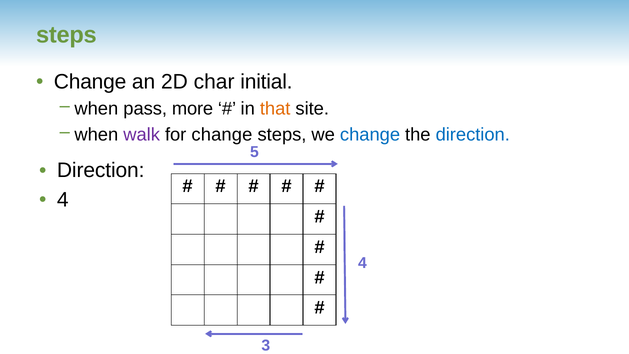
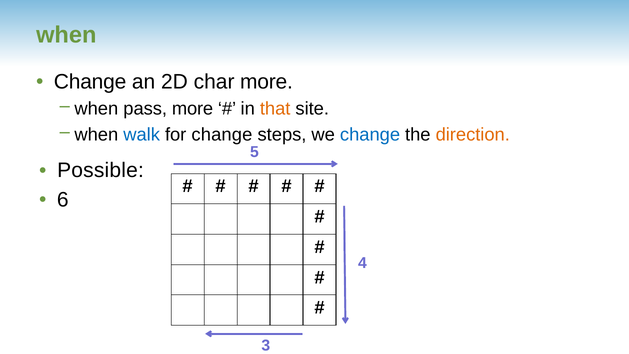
steps at (66, 35): steps -> when
char initial: initial -> more
walk colour: purple -> blue
direction at (473, 134) colour: blue -> orange
Direction at (101, 170): Direction -> Possible
4 at (63, 200): 4 -> 6
